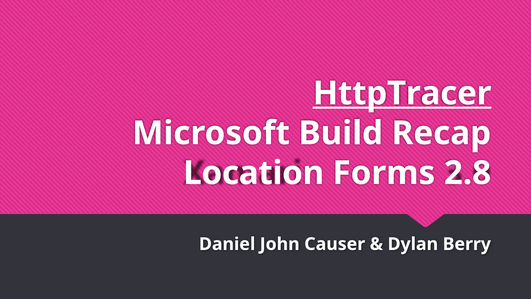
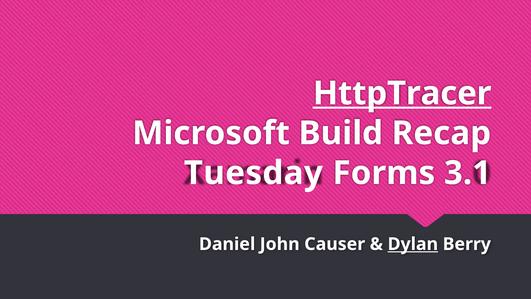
Location: Location -> Tuesday
2.8: 2.8 -> 3.1
Dylan underline: none -> present
